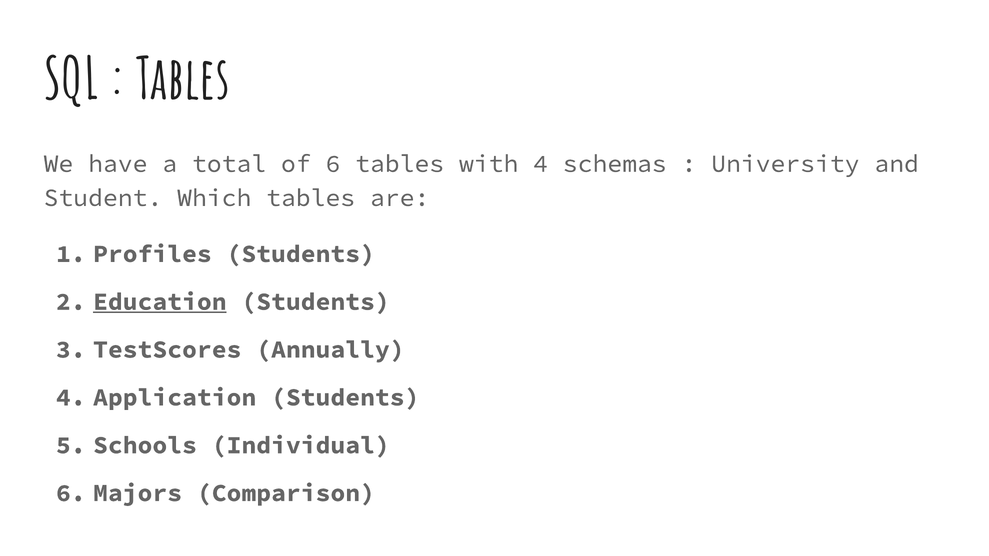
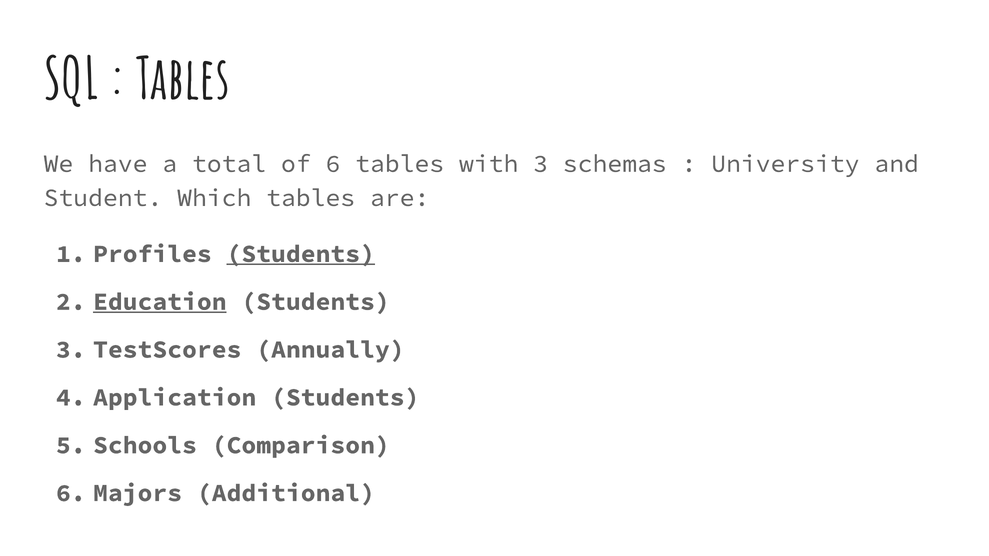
with 4: 4 -> 3
Students at (301, 254) underline: none -> present
Individual: Individual -> Comparison
Comparison: Comparison -> Additional
